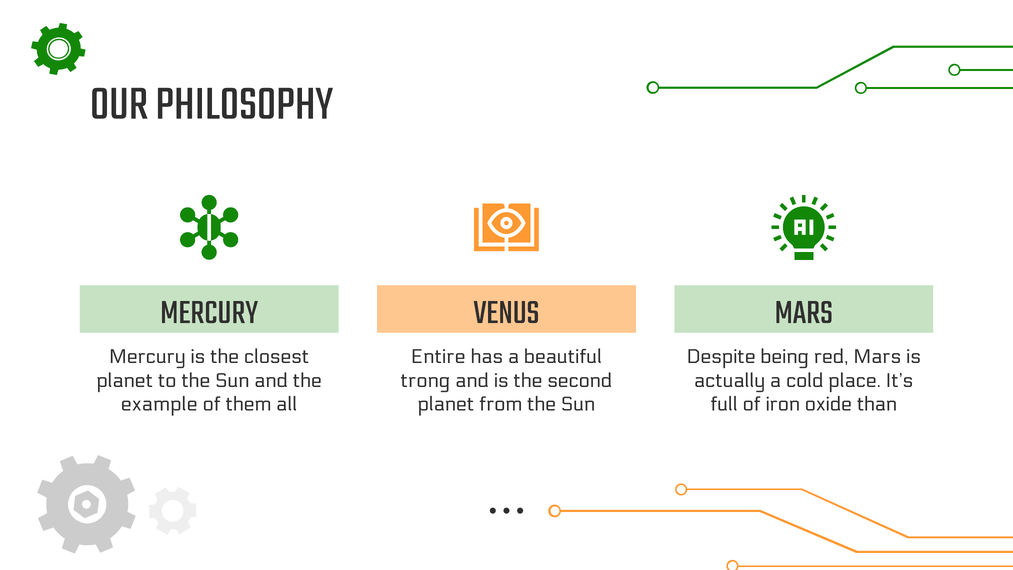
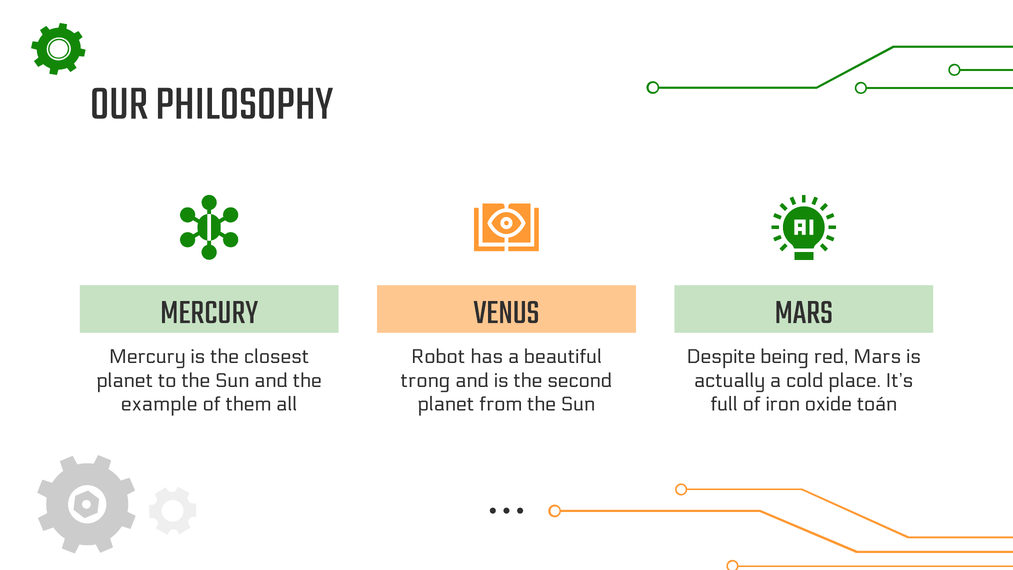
Entire: Entire -> Robot
than: than -> toán
